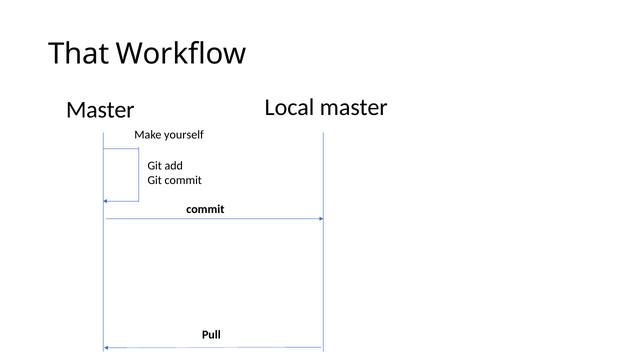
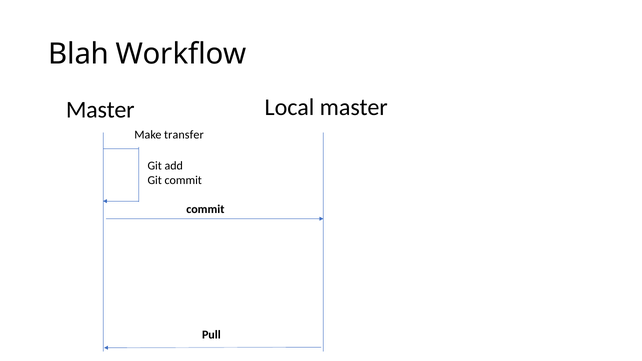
That: That -> Blah
yourself: yourself -> transfer
